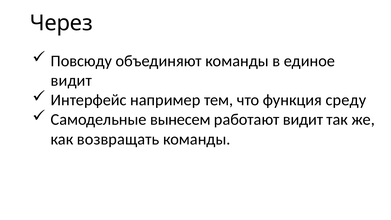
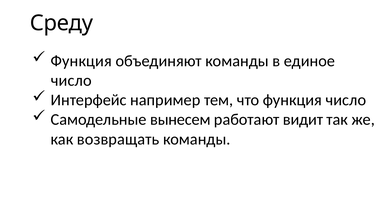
Через: Через -> Среду
Повсюду at (81, 61): Повсюду -> Функция
видит at (71, 80): видит -> число
функция среду: среду -> число
